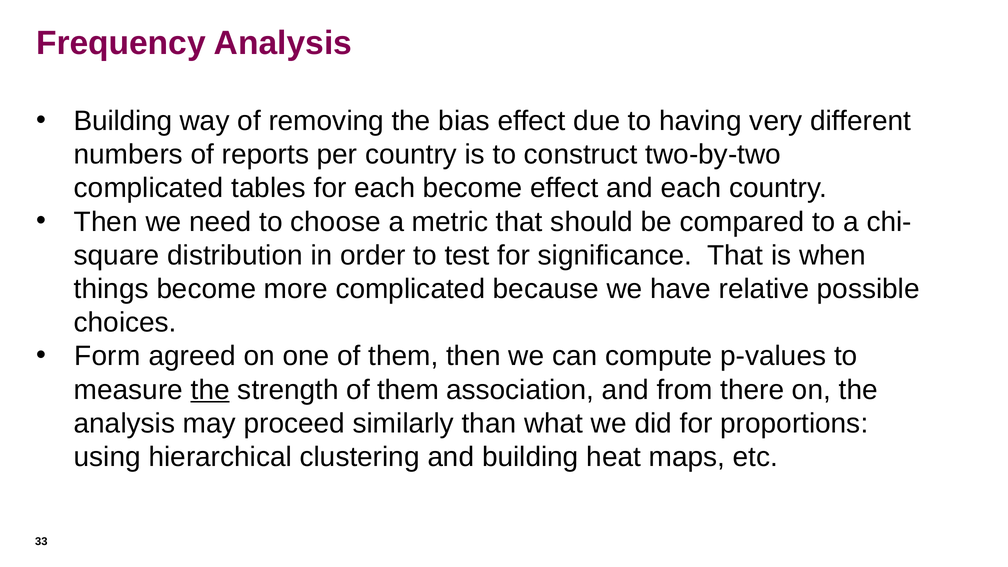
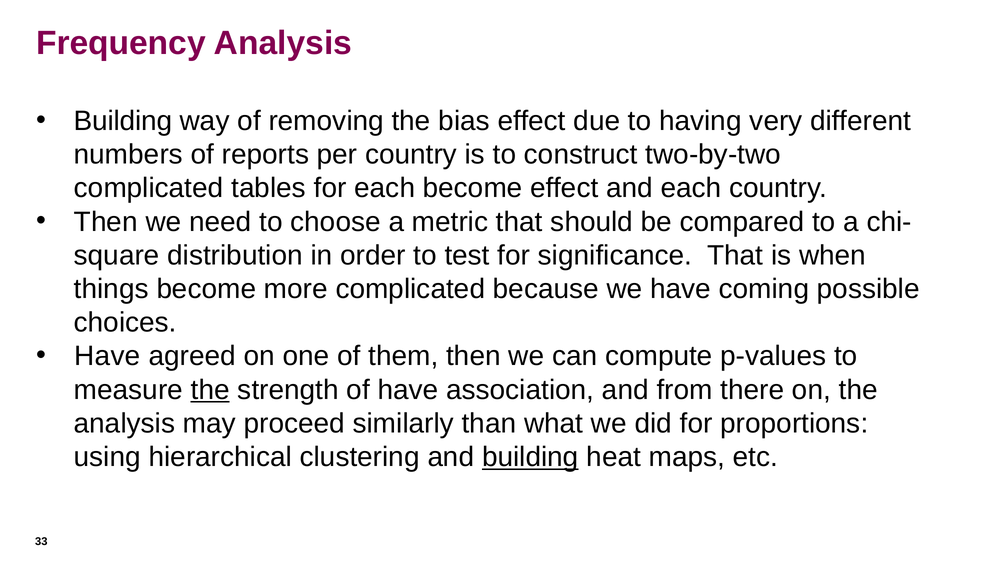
relative: relative -> coming
Form at (107, 356): Form -> Have
strength of them: them -> have
building at (530, 457) underline: none -> present
